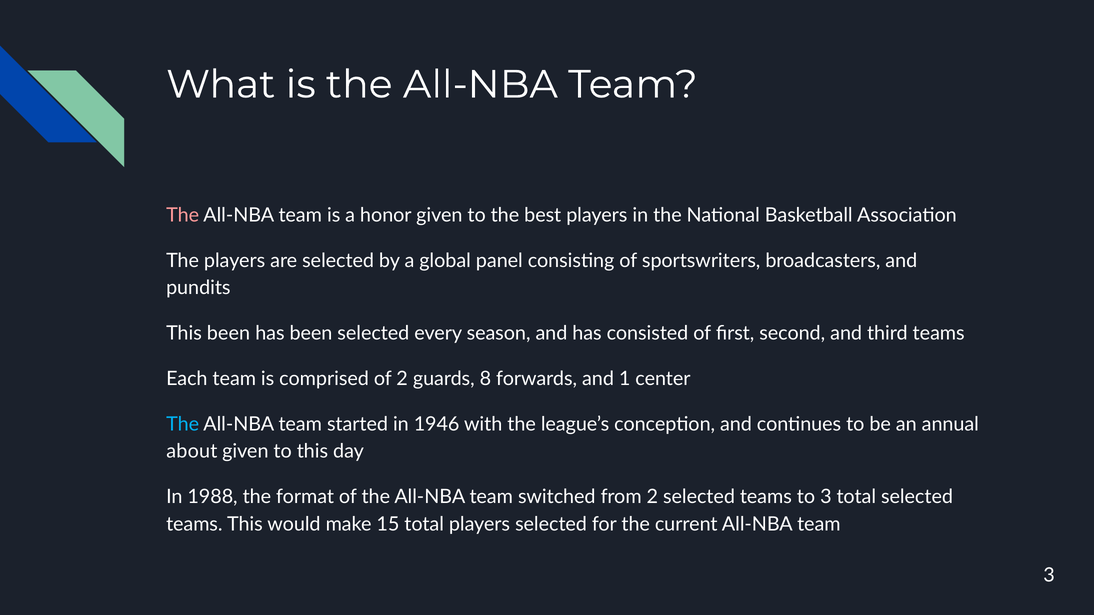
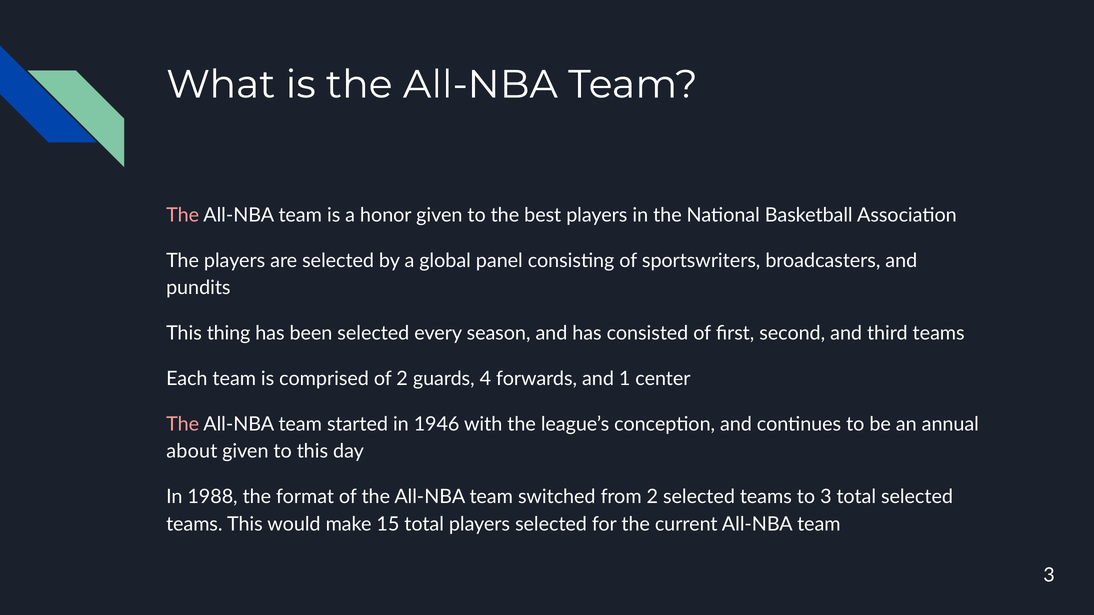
This been: been -> thing
8: 8 -> 4
The at (183, 424) colour: light blue -> pink
